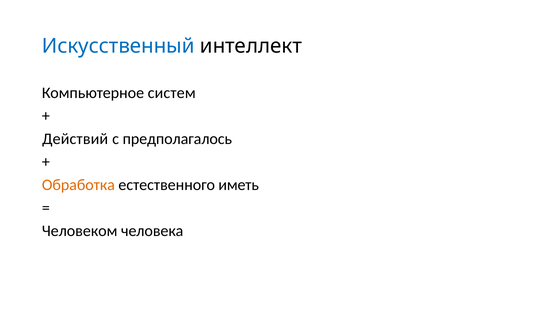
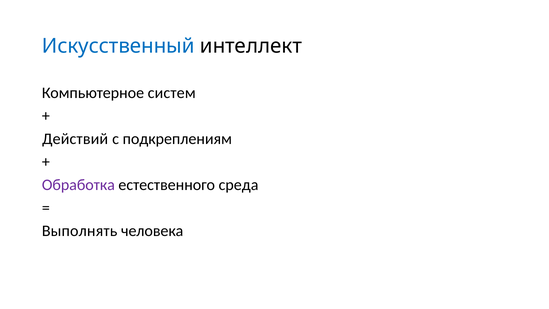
предполагалось: предполагалось -> подкреплениям
Обработка colour: orange -> purple
иметь: иметь -> среда
Человеком: Человеком -> Выполнять
